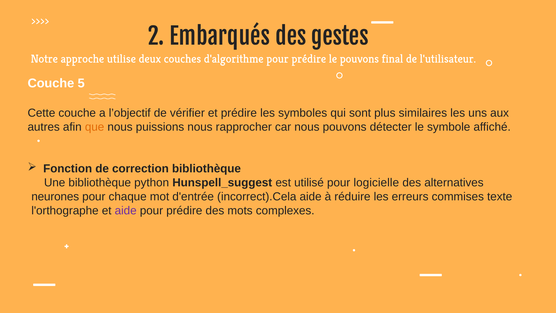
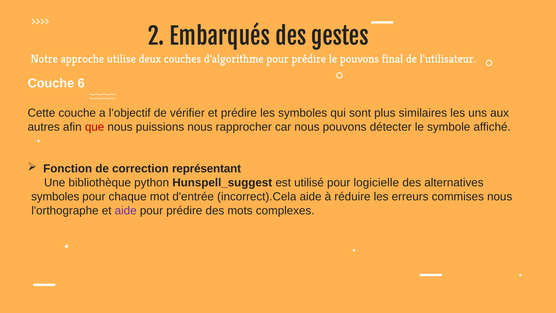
5: 5 -> 6
que colour: orange -> red
correction bibliothèque: bibliothèque -> représentant
neurones at (55, 196): neurones -> symboles
commises texte: texte -> nous
